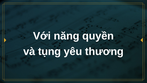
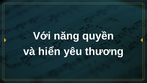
tụng: tụng -> hiển
